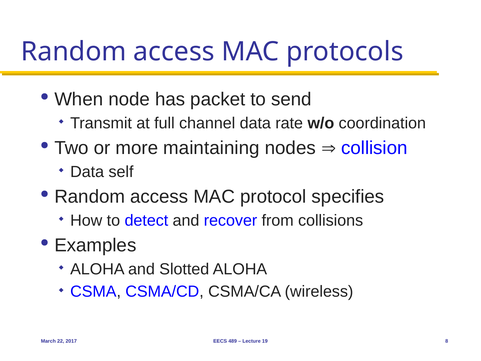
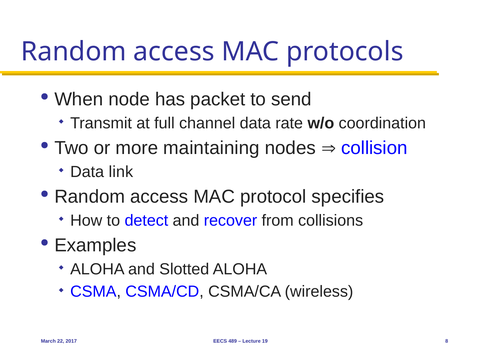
self: self -> link
